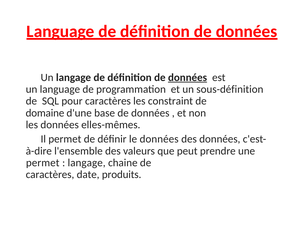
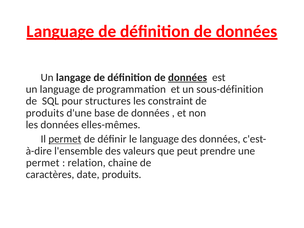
pour caractères: caractères -> structures
domaine at (45, 113): domaine -> produits
permet at (65, 139) underline: none -> present
le données: données -> language
langage at (87, 163): langage -> relation
